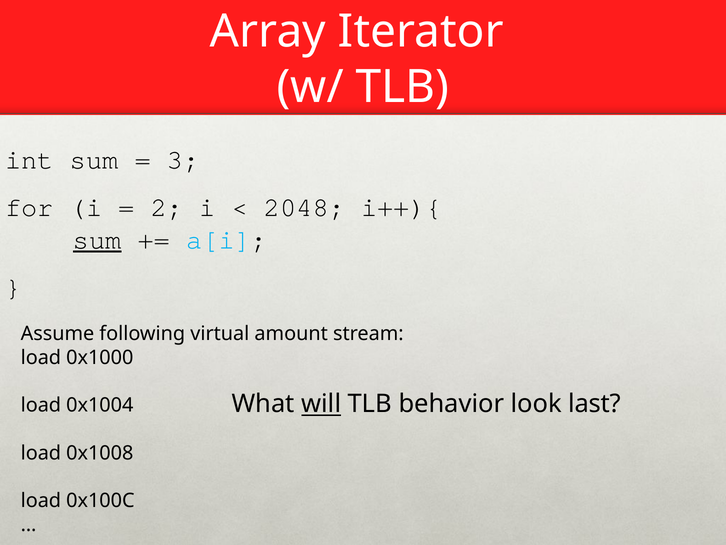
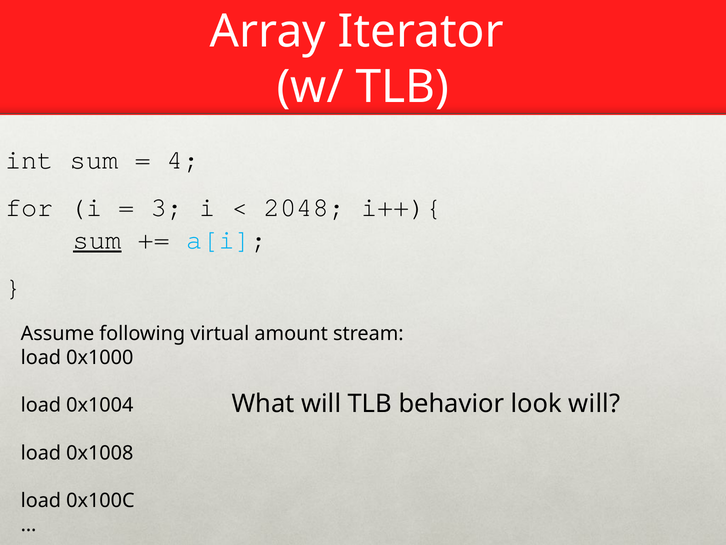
3: 3 -> 4
2: 2 -> 3
will at (321, 404) underline: present -> none
look last: last -> will
